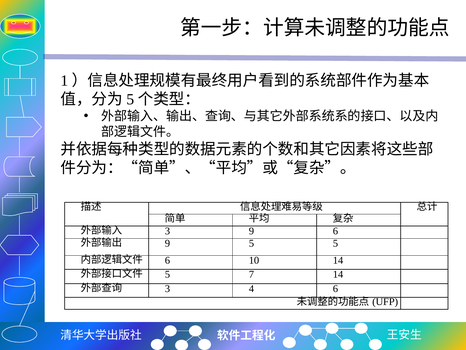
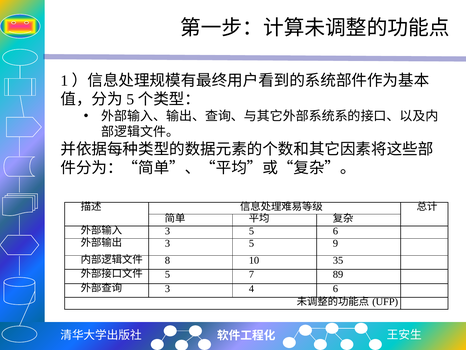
9 at (251, 231): 9 -> 5
9 at (167, 243): 9 -> 3
5 5: 5 -> 9
6 at (167, 260): 6 -> 8
10 14: 14 -> 35
7 14: 14 -> 89
